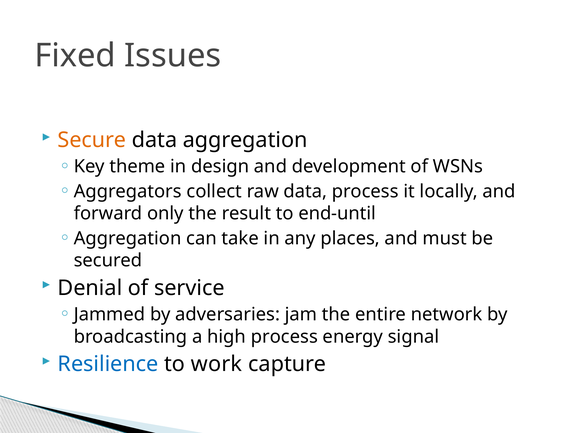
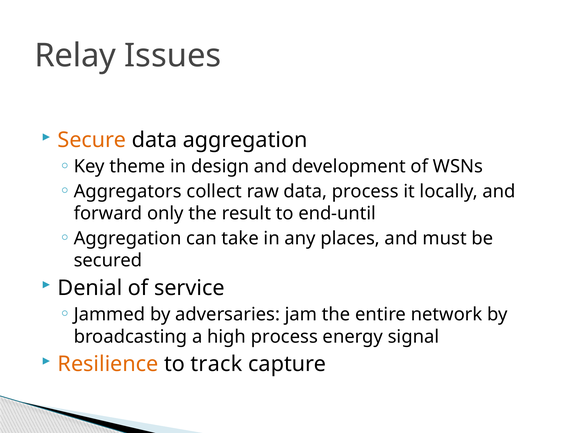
Fixed: Fixed -> Relay
Resilience colour: blue -> orange
work: work -> track
